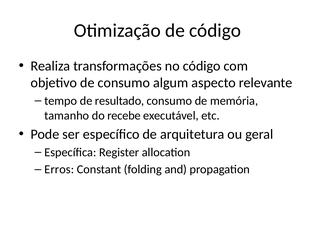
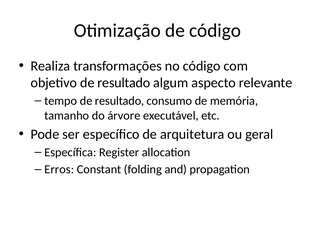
objetivo de consumo: consumo -> resultado
recebe: recebe -> árvore
